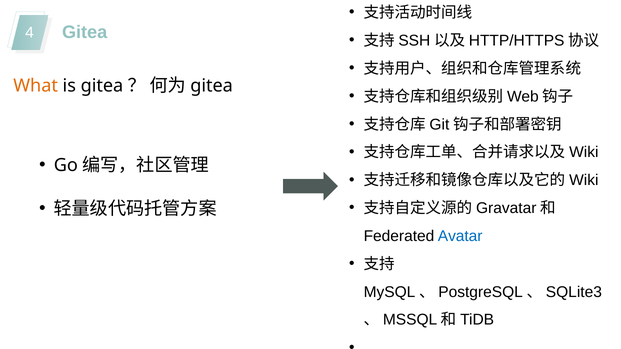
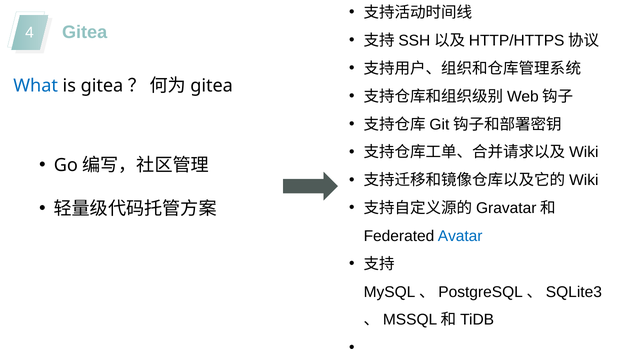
What colour: orange -> blue
